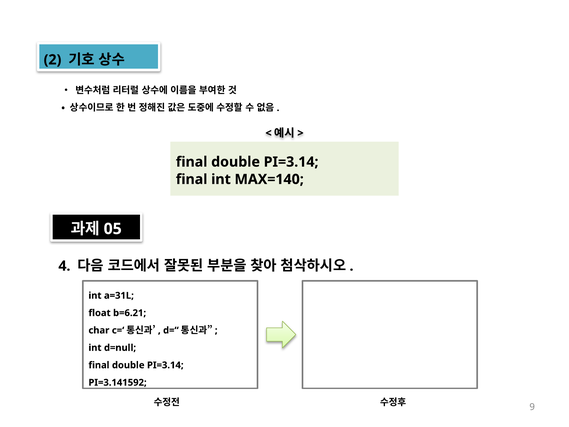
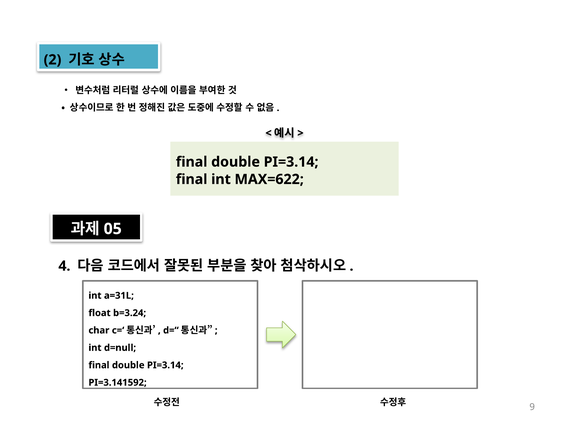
MAX=140: MAX=140 -> MAX=622
b=6.21: b=6.21 -> b=3.24
